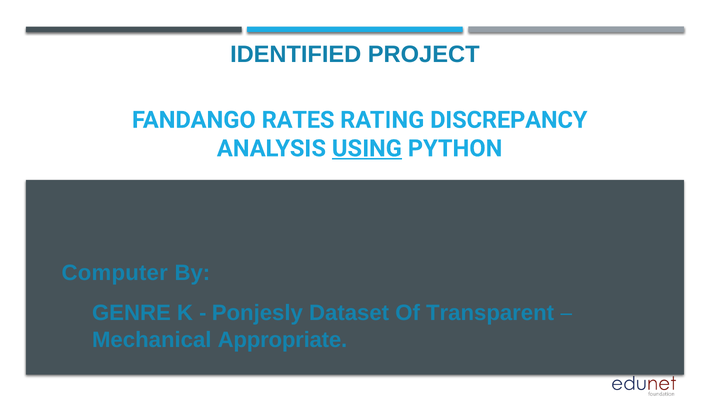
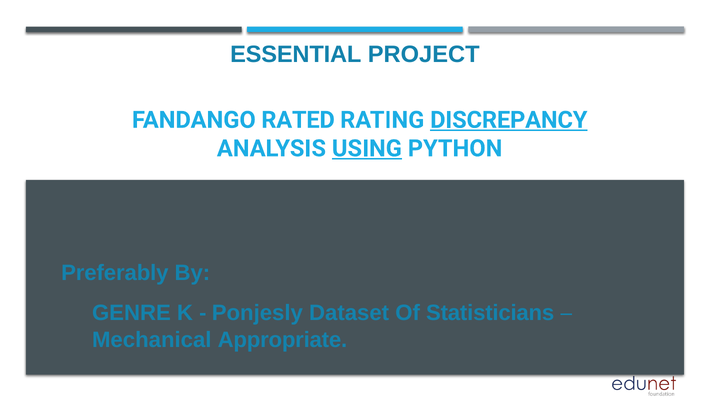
IDENTIFIED: IDENTIFIED -> ESSENTIAL
RATES: RATES -> RATED
DISCREPANCY underline: none -> present
Computer: Computer -> Preferably
Transparent: Transparent -> Statisticians
